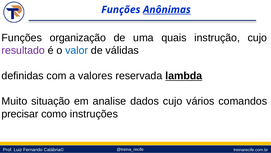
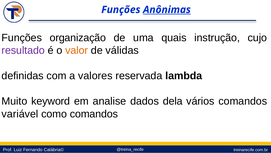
valor colour: blue -> orange
lambda underline: present -> none
situação: situação -> keyword
dados cujo: cujo -> dela
precisar: precisar -> variável
como instruções: instruções -> comandos
